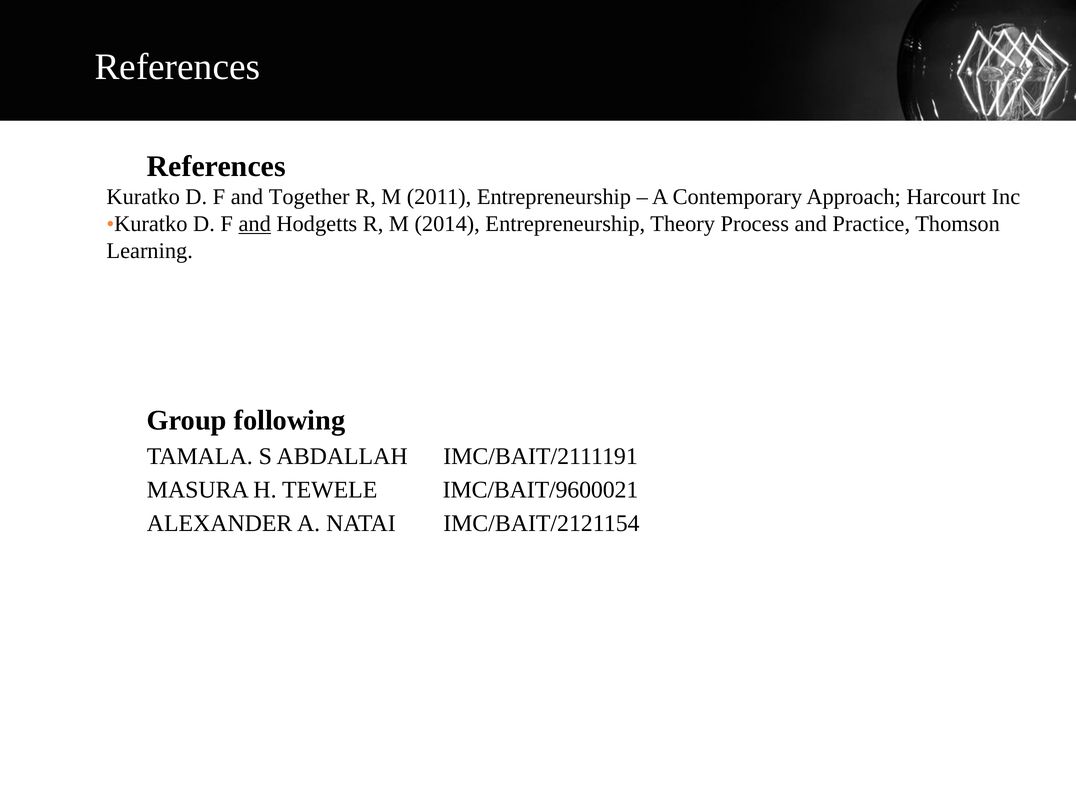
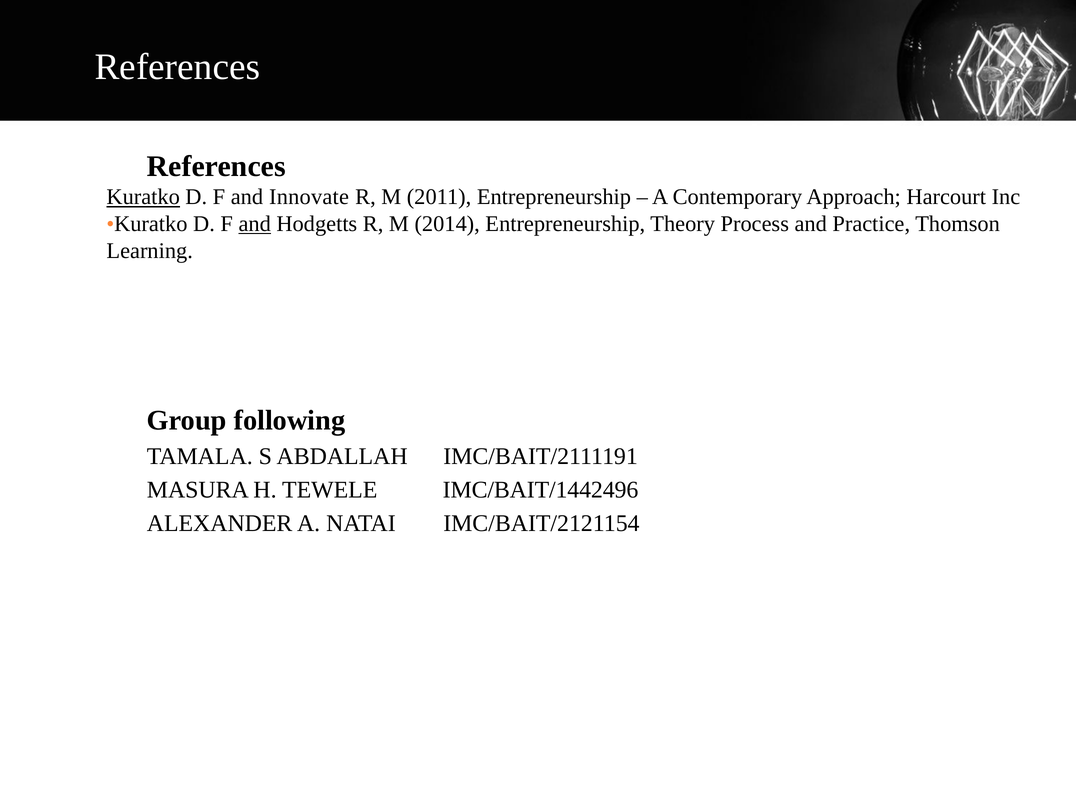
Kuratko at (143, 197) underline: none -> present
Together: Together -> Innovate
IMC/BAIT/9600021: IMC/BAIT/9600021 -> IMC/BAIT/1442496
